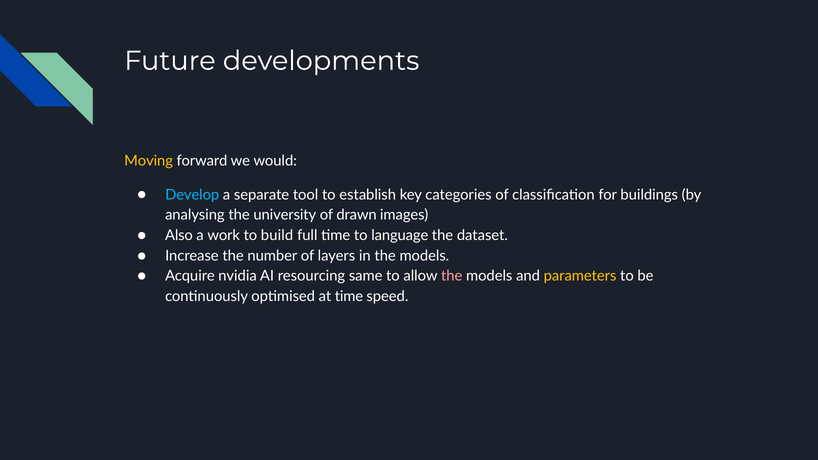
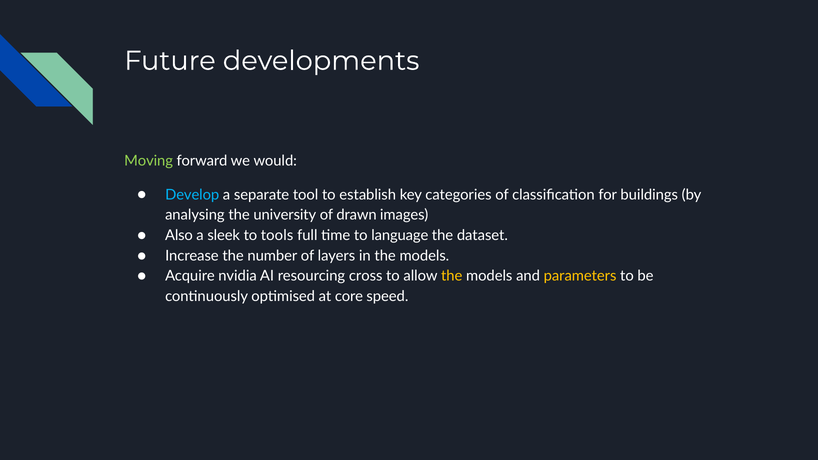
Moving colour: yellow -> light green
work: work -> sleek
build: build -> tools
same: same -> cross
the at (452, 276) colour: pink -> yellow
at time: time -> core
